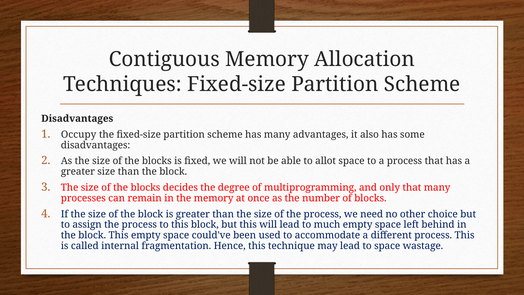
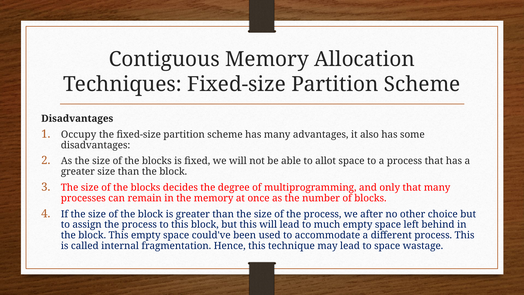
need: need -> after
